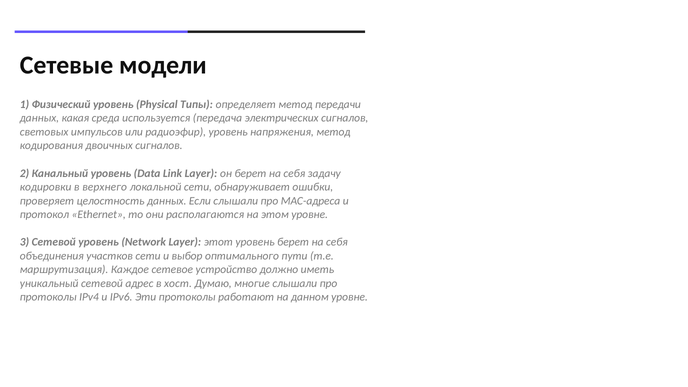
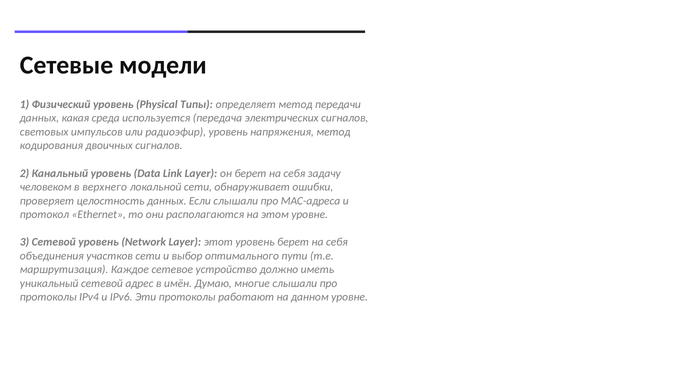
кодировки: кодировки -> человеком
хост: хост -> имён
